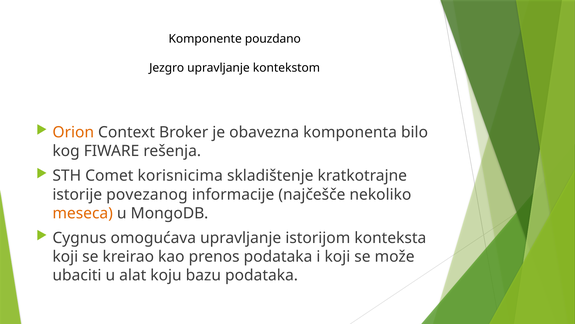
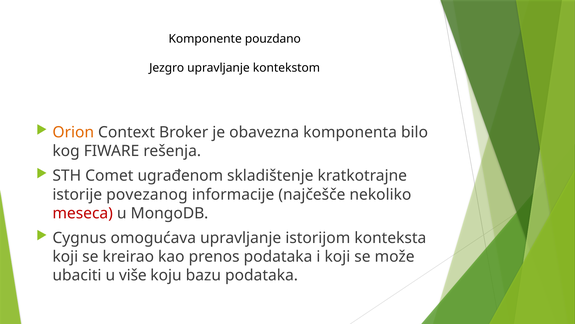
korisnicima: korisnicima -> ugrađenom
meseca colour: orange -> red
alat: alat -> više
